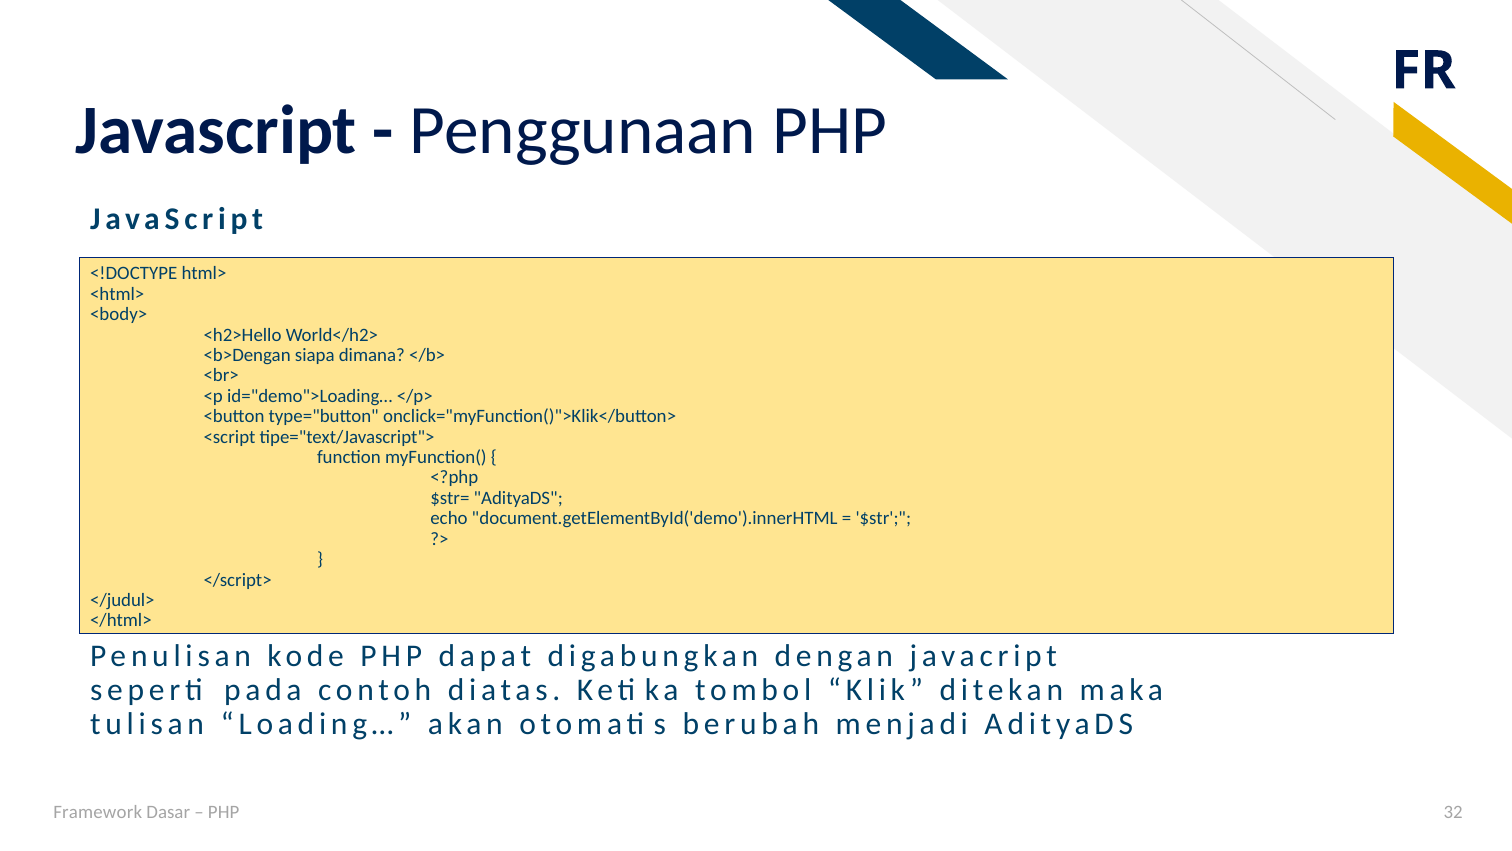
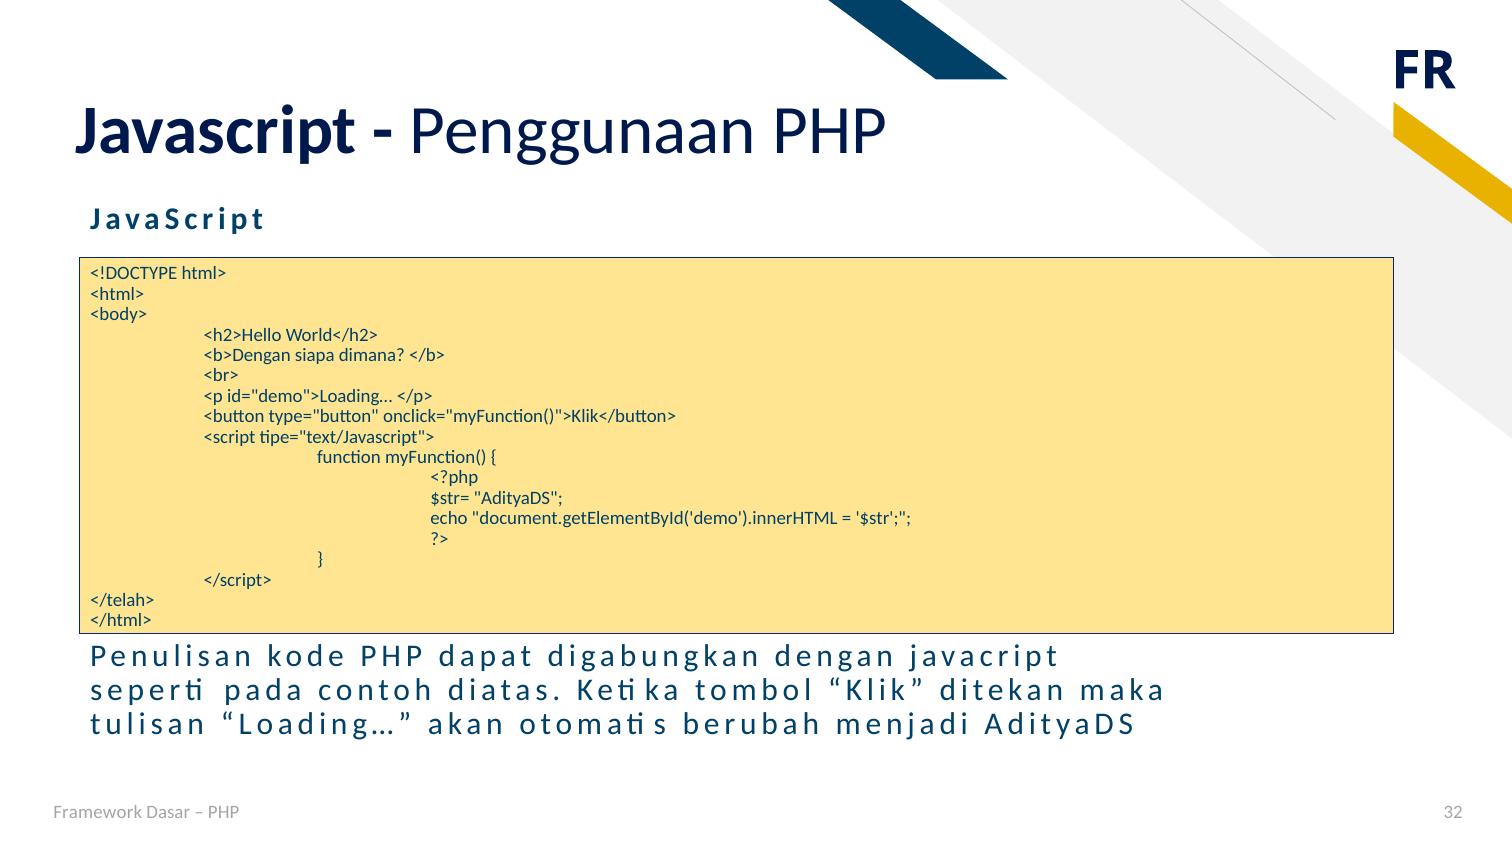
</judul>: </judul> -> </telah>
